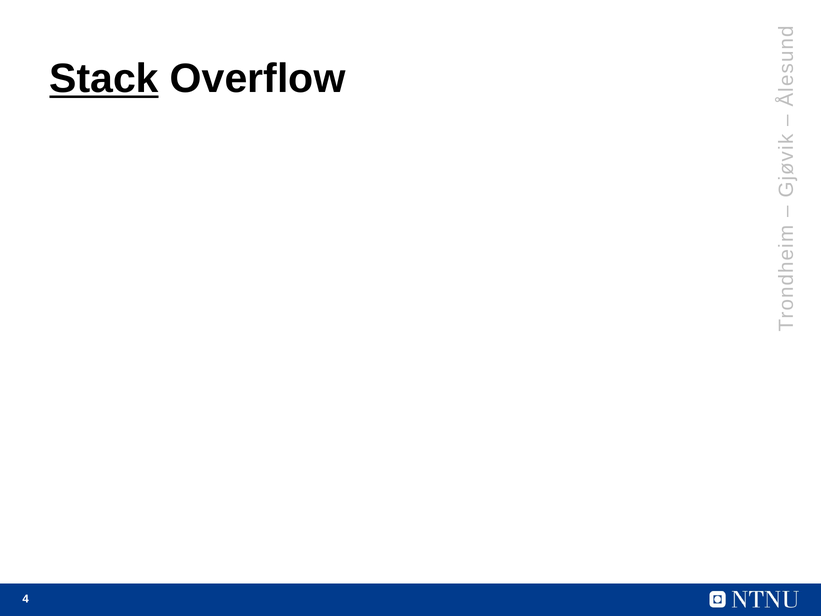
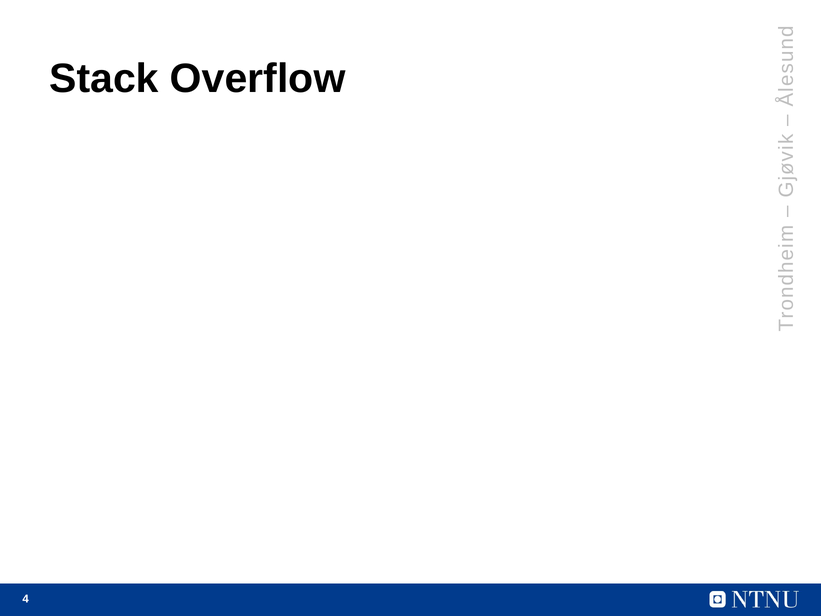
Stack underline: present -> none
